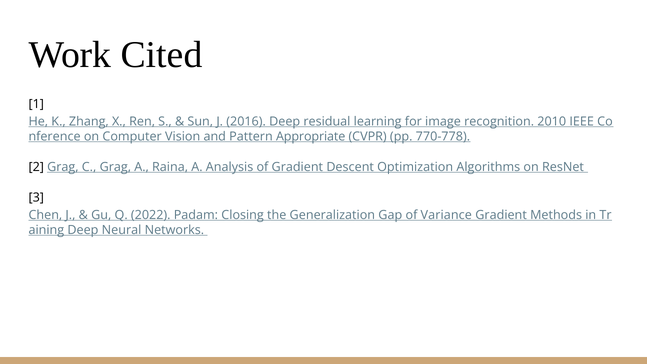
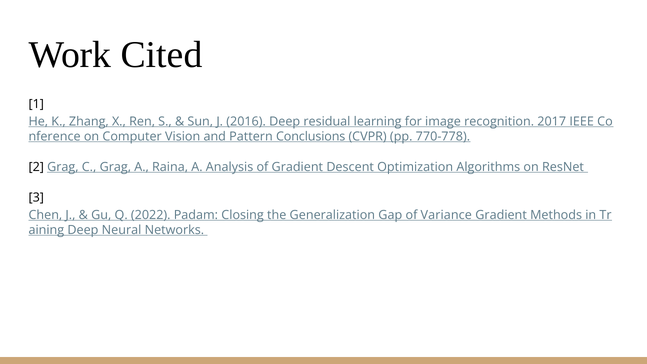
2010: 2010 -> 2017
Appropriate: Appropriate -> Conclusions
